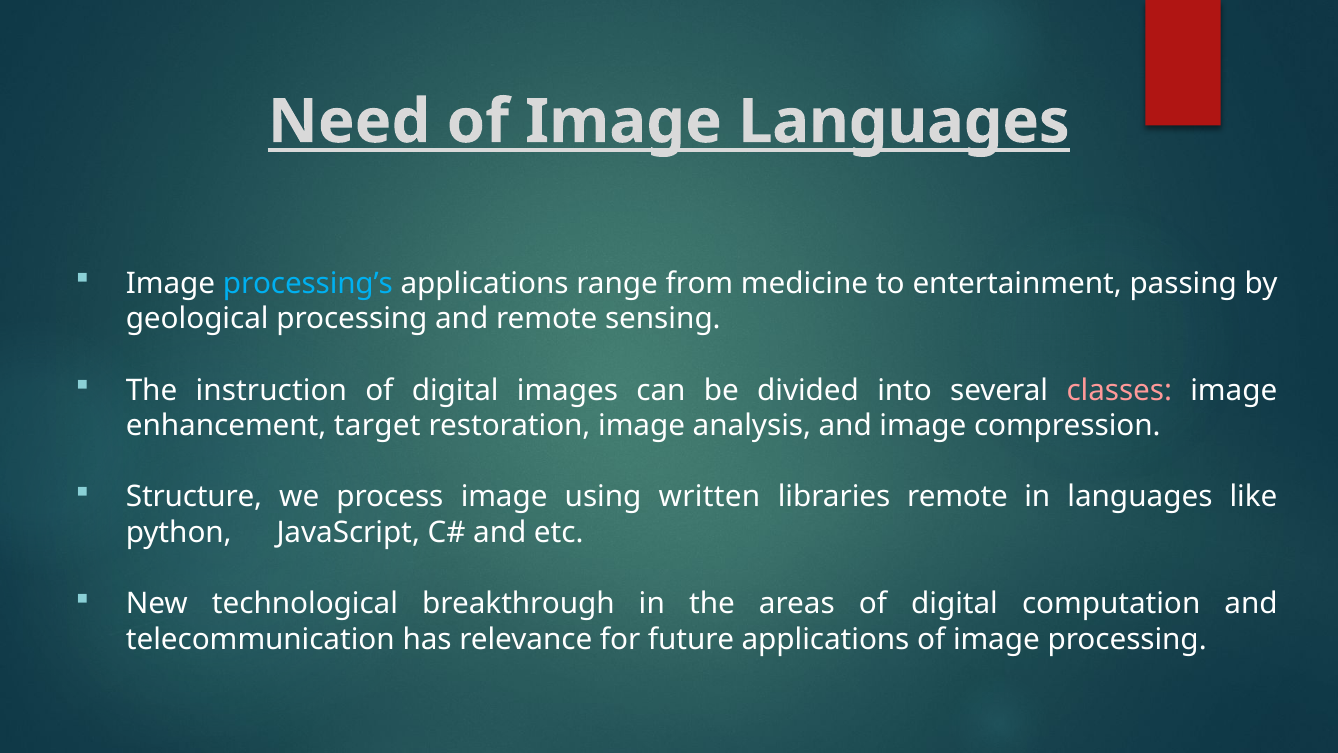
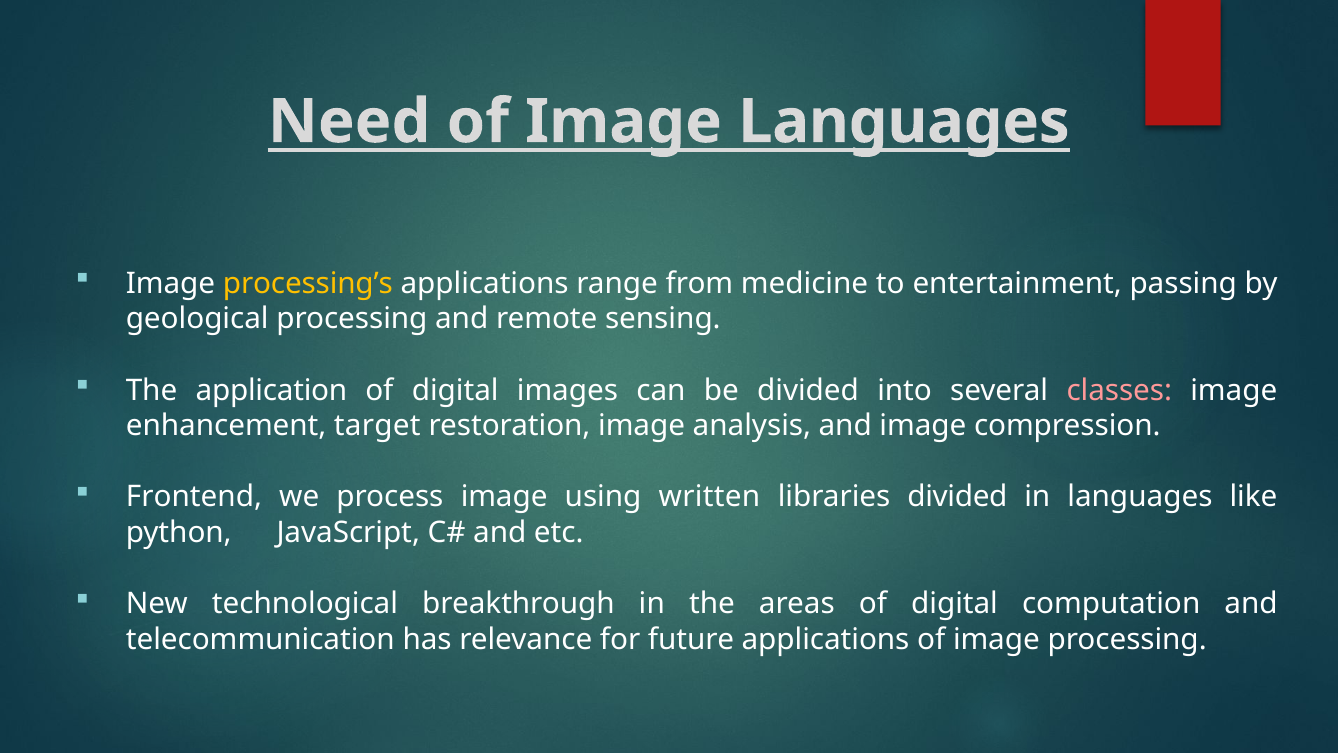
processing’s colour: light blue -> yellow
instruction: instruction -> application
Structure: Structure -> Frontend
libraries remote: remote -> divided
